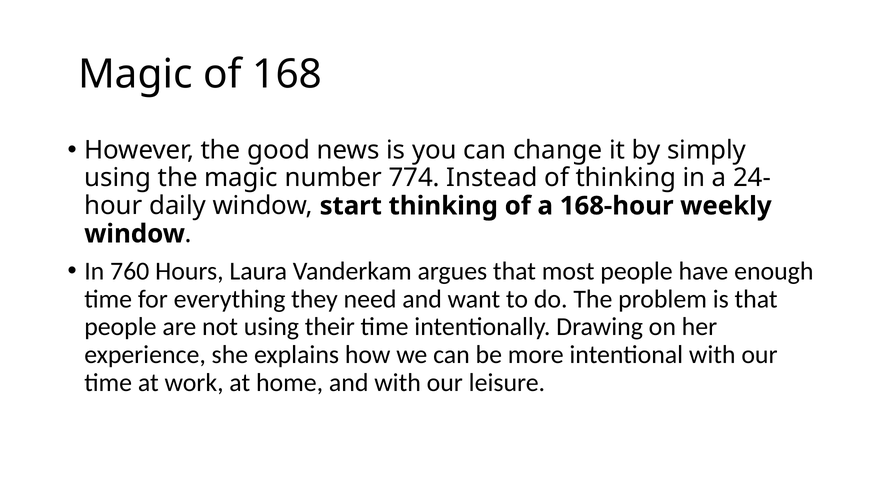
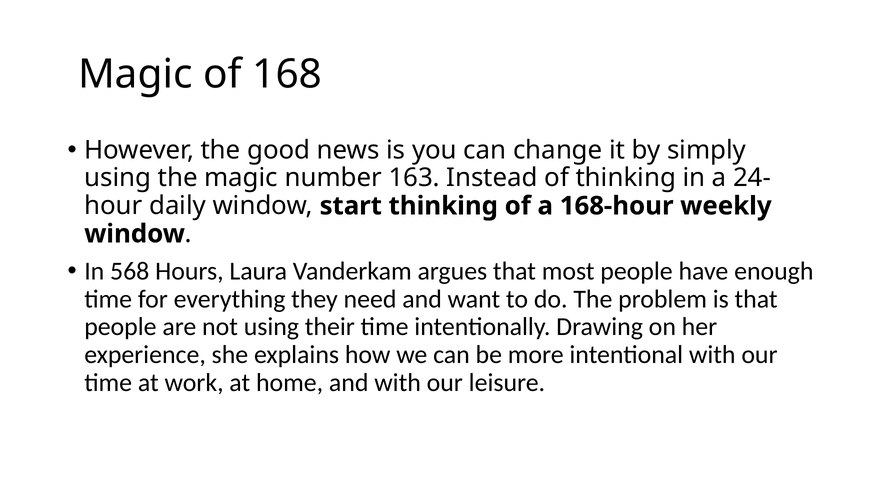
774: 774 -> 163
760: 760 -> 568
